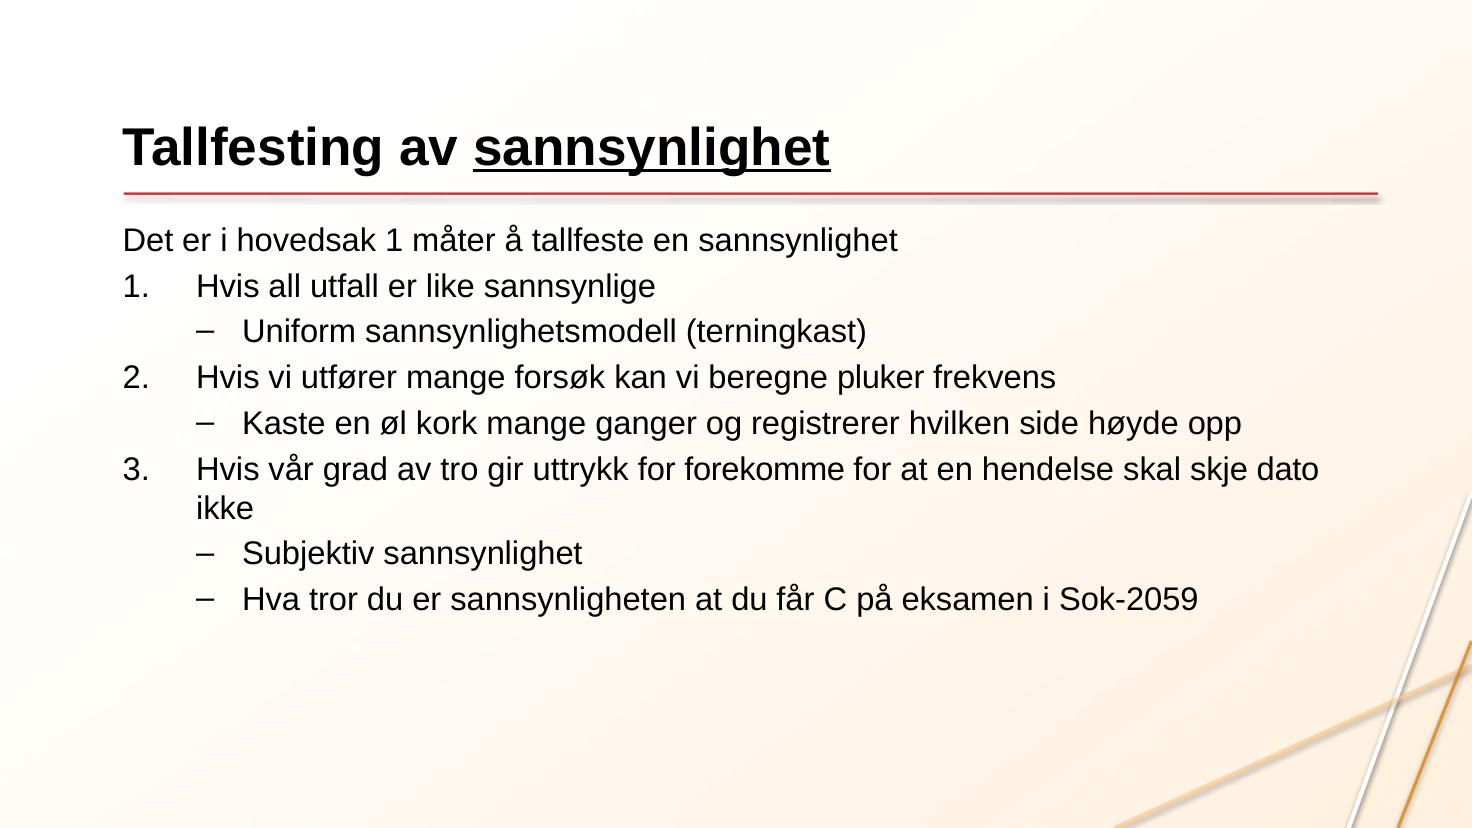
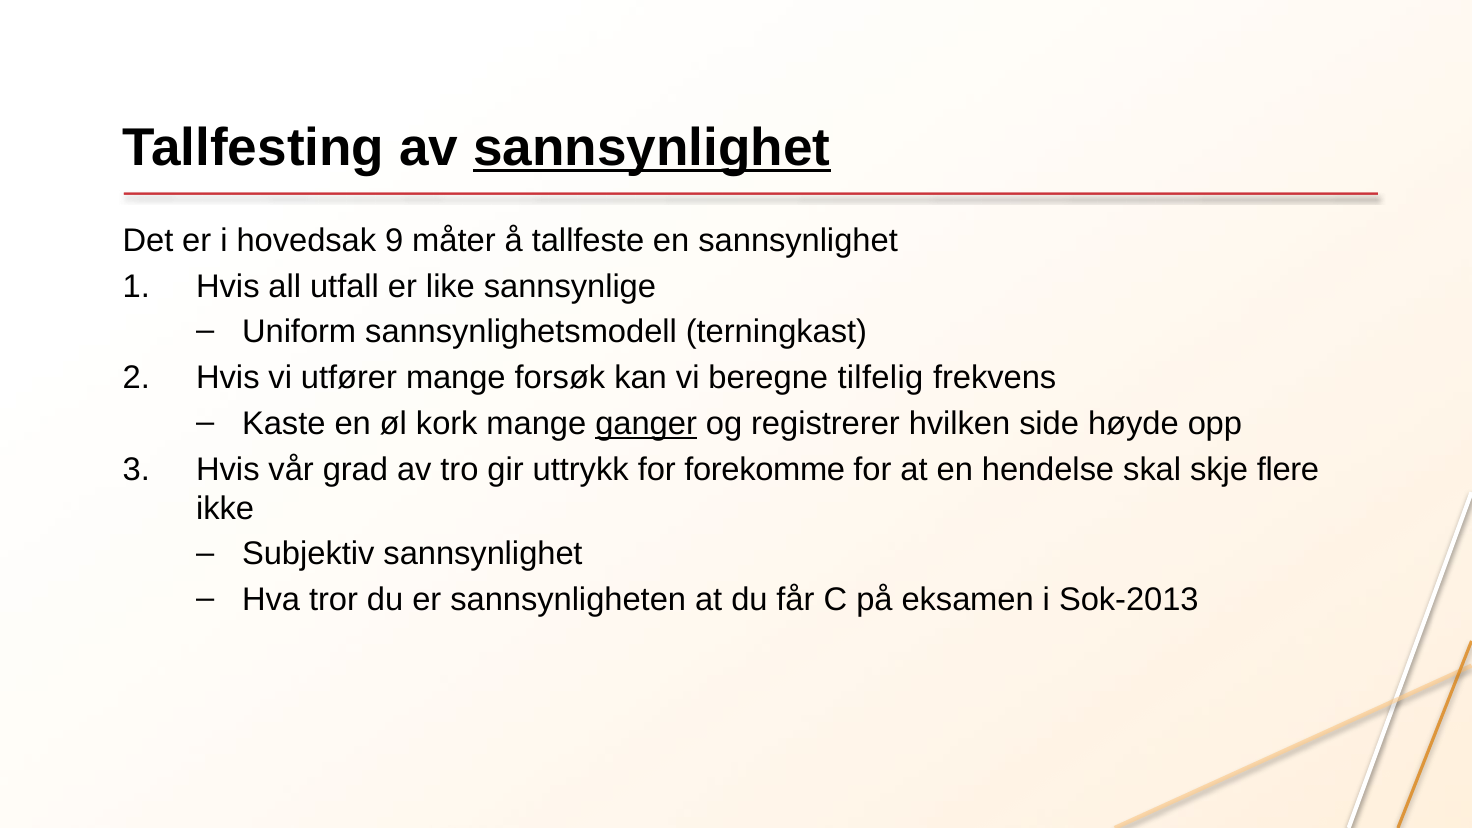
hovedsak 1: 1 -> 9
pluker: pluker -> tilfelig
ganger underline: none -> present
dato: dato -> flere
Sok-2059: Sok-2059 -> Sok-2013
